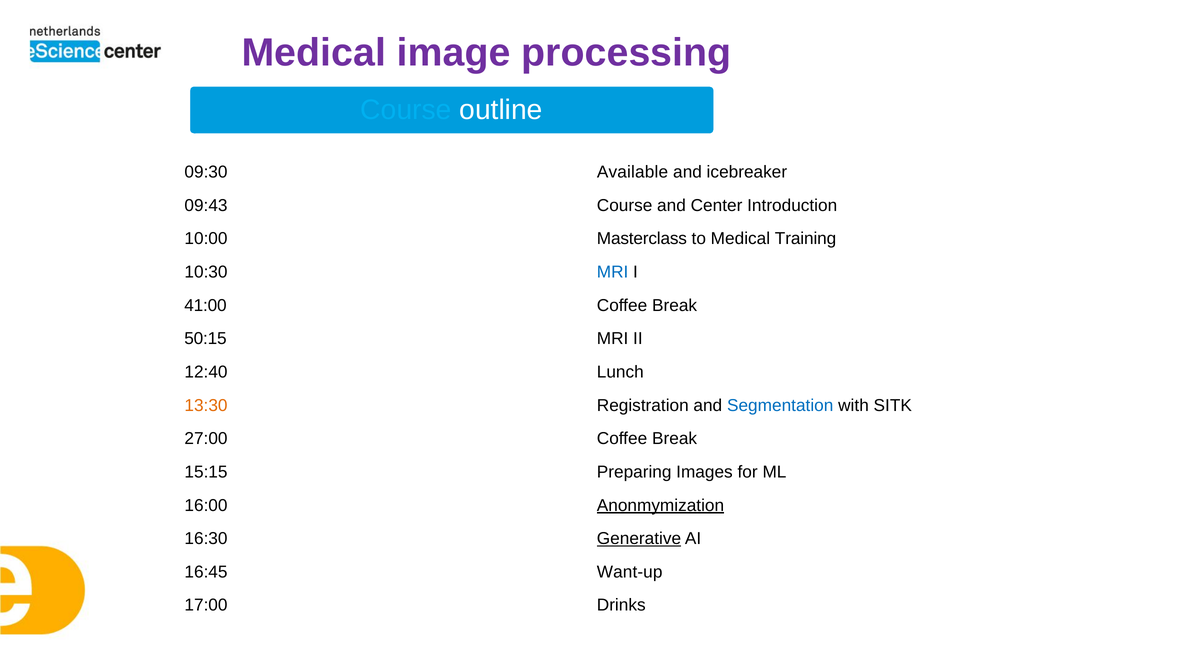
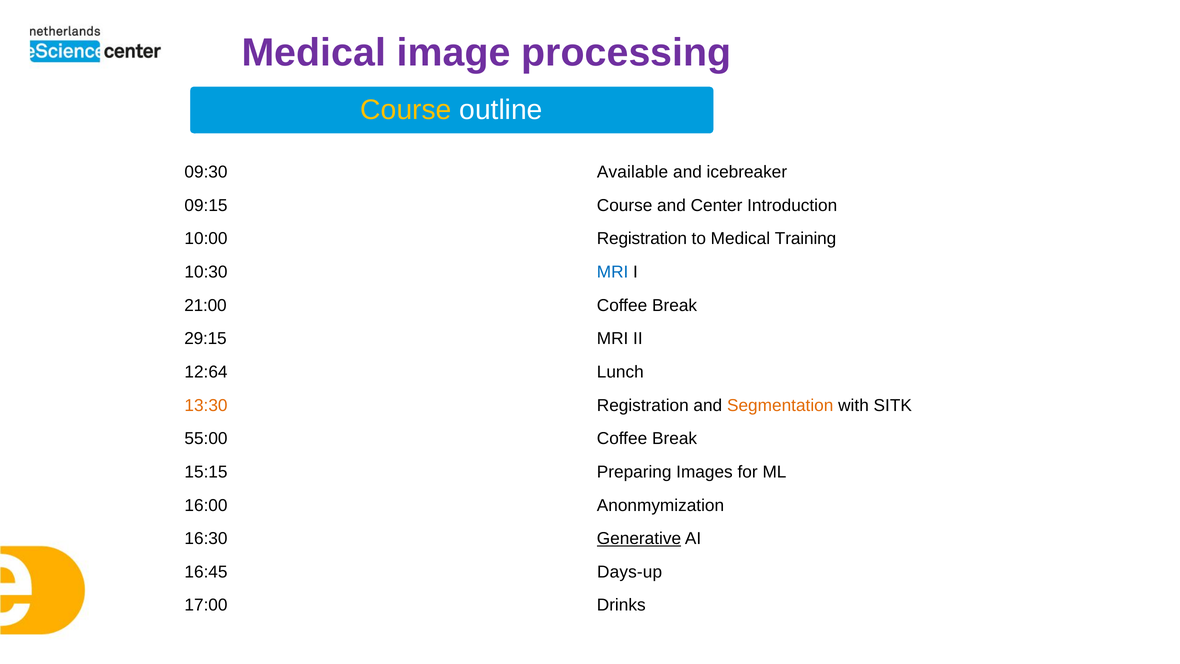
Course at (406, 110) colour: light blue -> yellow
09:43: 09:43 -> 09:15
10:00 Masterclass: Masterclass -> Registration
41:00: 41:00 -> 21:00
50:15: 50:15 -> 29:15
12:40: 12:40 -> 12:64
Segmentation colour: blue -> orange
27:00: 27:00 -> 55:00
Anonmymization underline: present -> none
Want-up: Want-up -> Days-up
